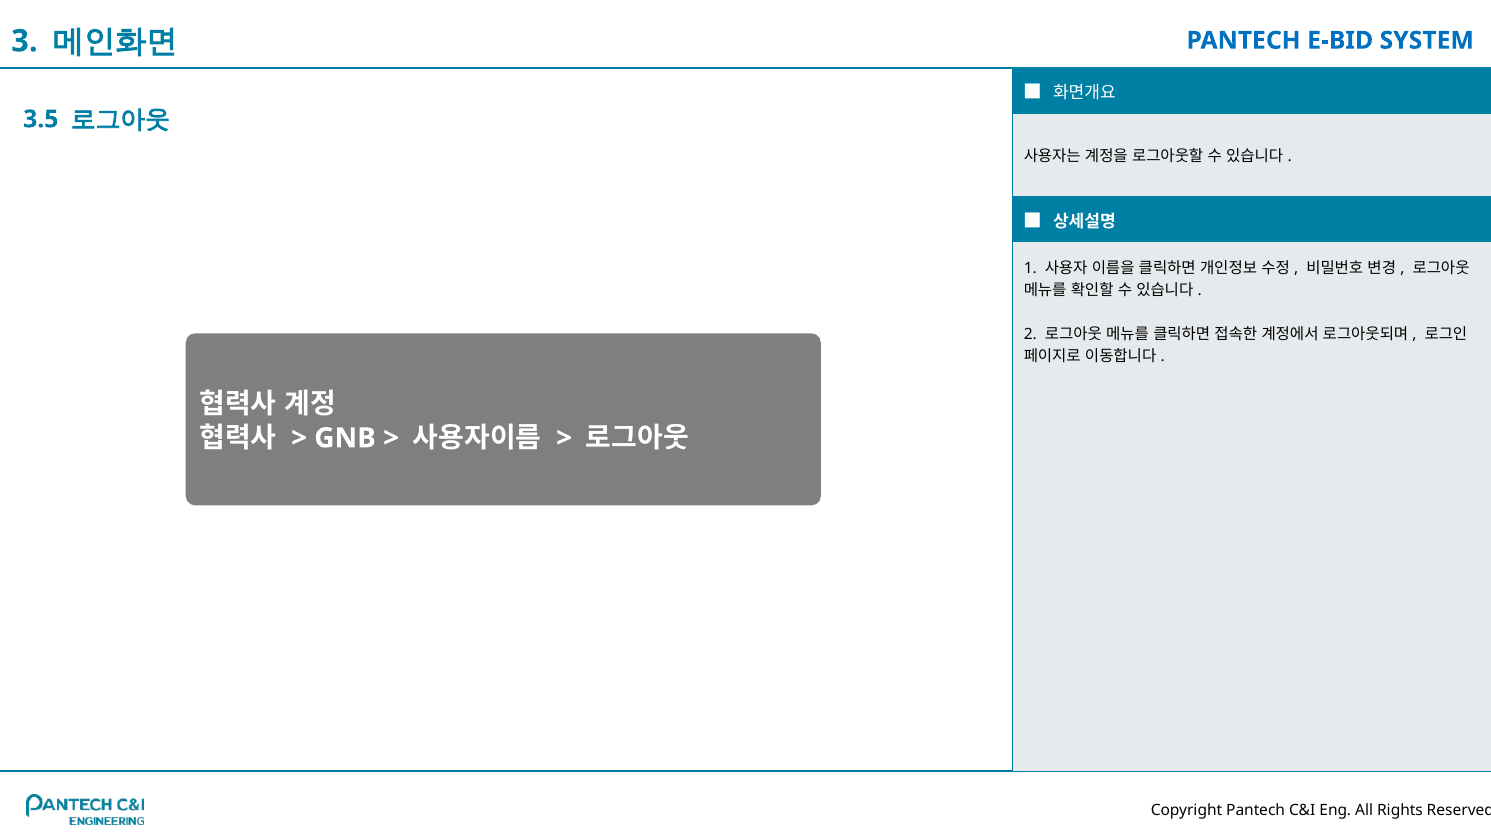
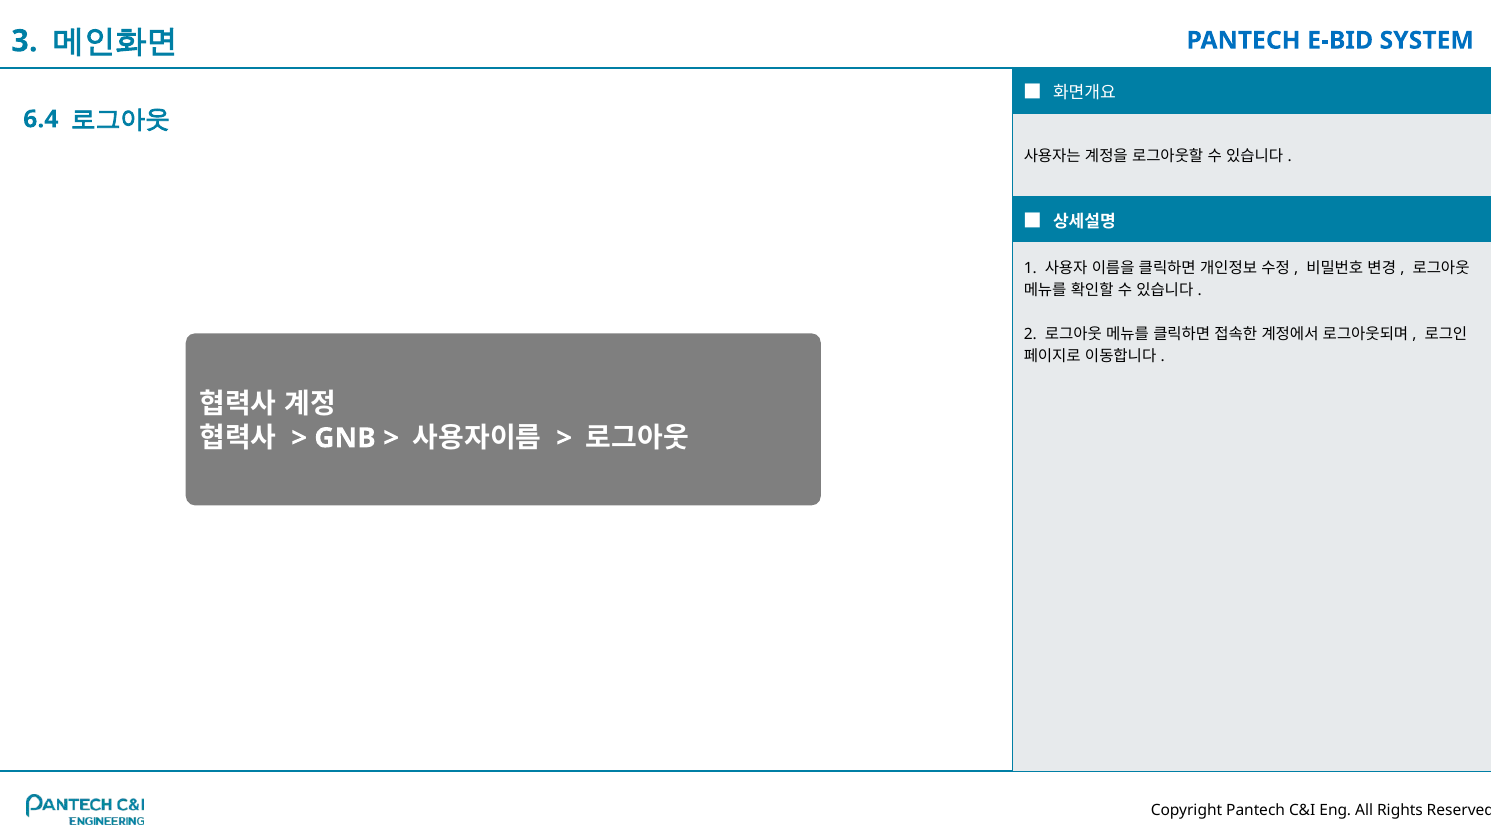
3.5: 3.5 -> 6.4
